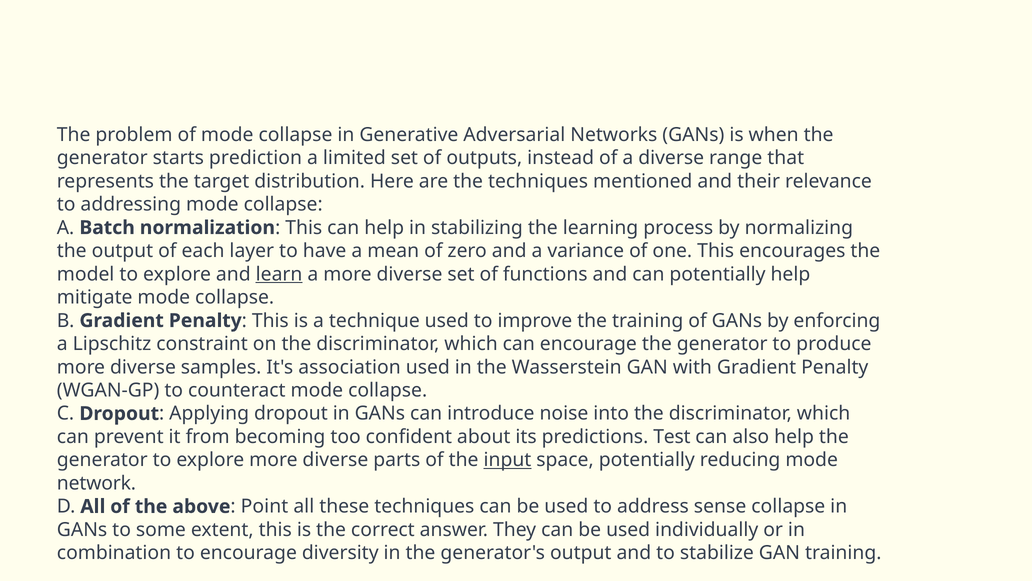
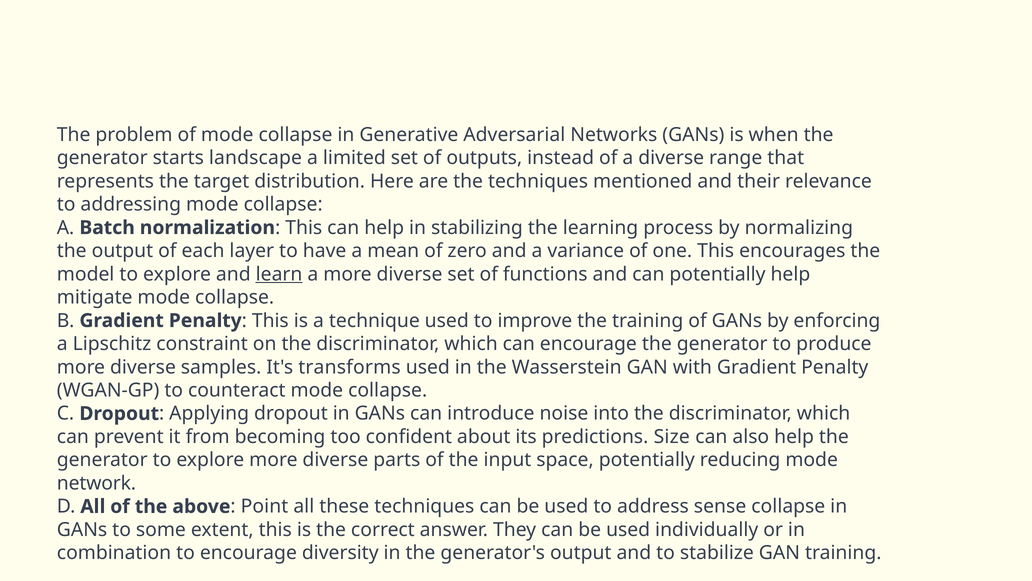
prediction: prediction -> landscape
association: association -> transforms
Test: Test -> Size
input underline: present -> none
